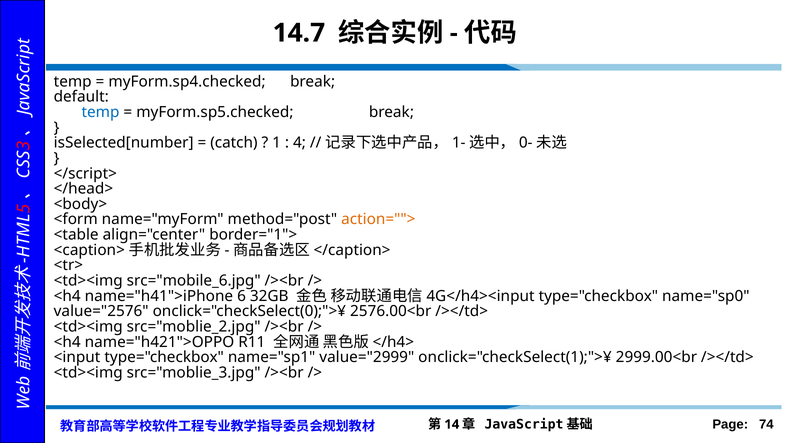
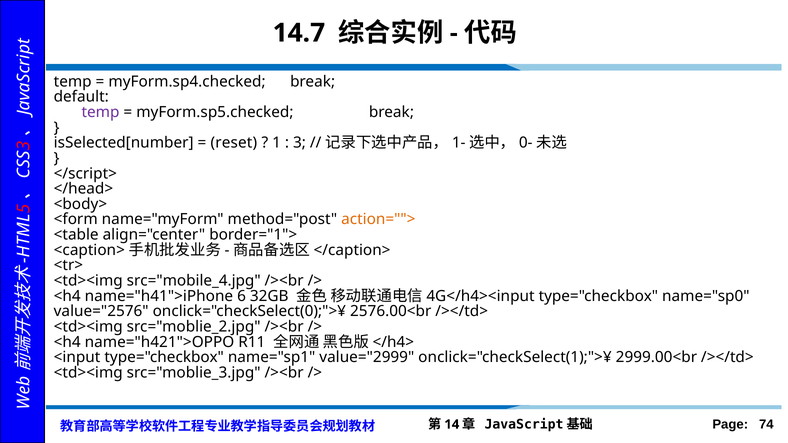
temp at (101, 112) colour: blue -> purple
catch: catch -> reset
4 at (300, 143): 4 -> 3
src="mobile_6.jpg: src="mobile_6.jpg -> src="mobile_4.jpg
